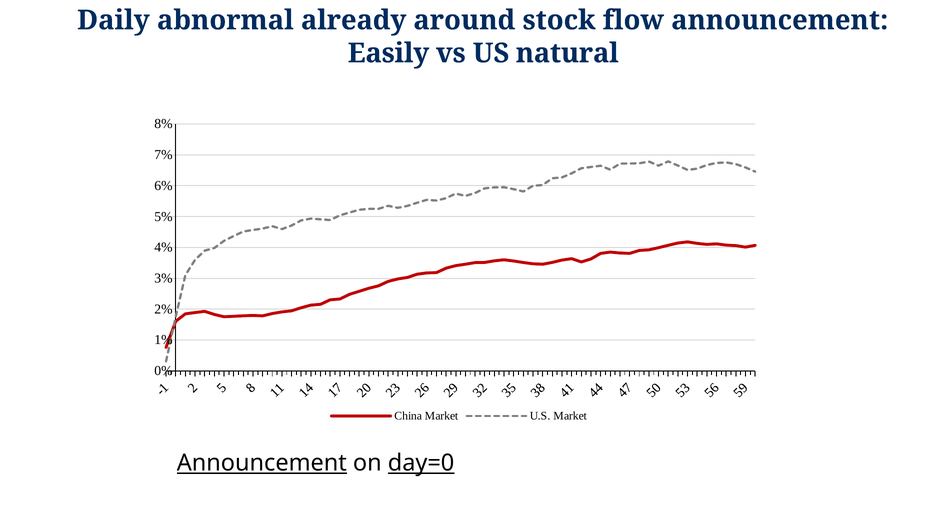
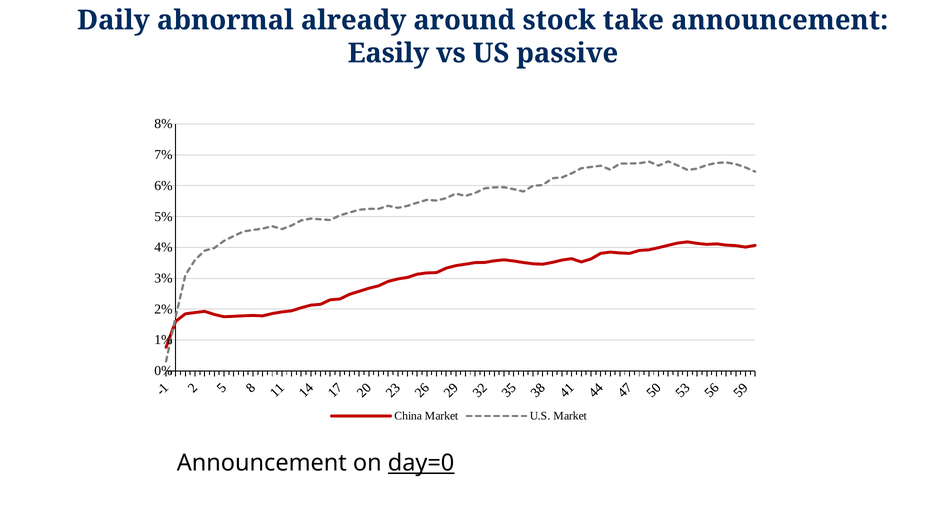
flow: flow -> take
natural: natural -> passive
Announcement at (262, 462) underline: present -> none
